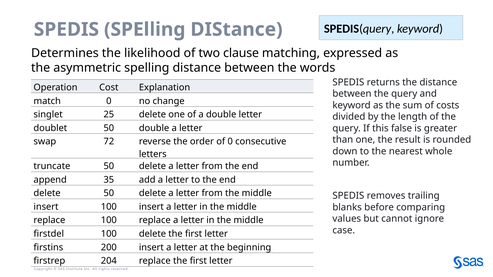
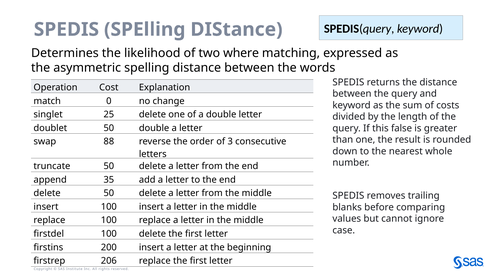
clause: clause -> where
72: 72 -> 88
of 0: 0 -> 3
204: 204 -> 206
